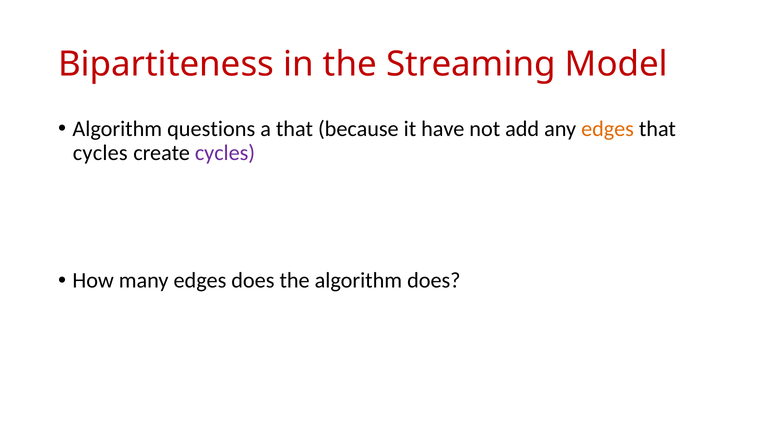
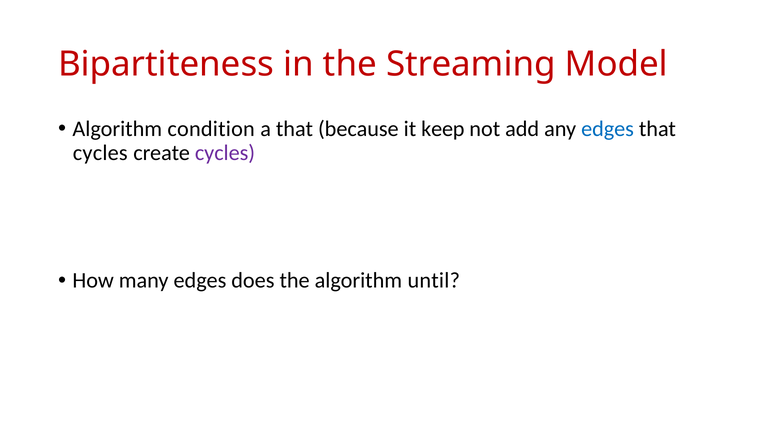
questions: questions -> condition
have: have -> keep
edges at (608, 129) colour: orange -> blue
algorithm does: does -> until
